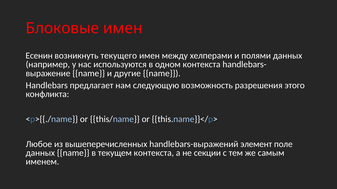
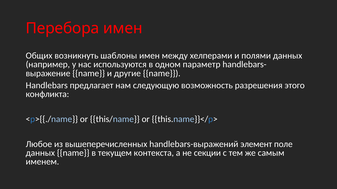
Блоковые: Блоковые -> Перебора
Есенин: Есенин -> Общих
текущего: текущего -> шаблоны
одном контекста: контекста -> параметр
